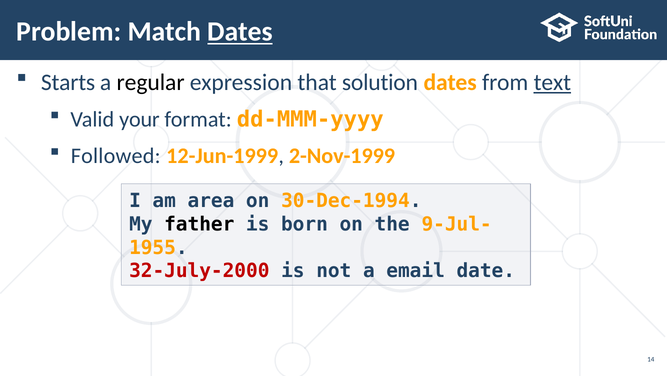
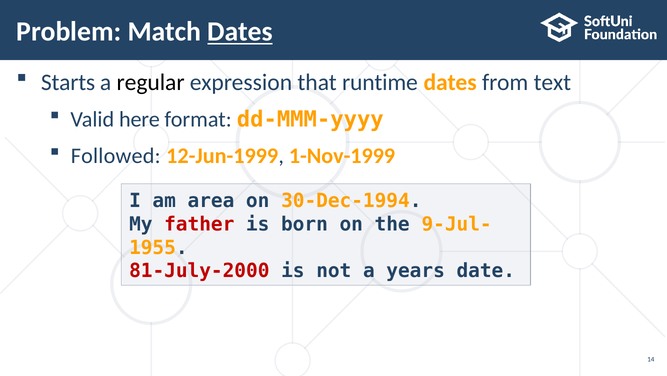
solution: solution -> runtime
text underline: present -> none
your: your -> here
2-Nov-1999: 2-Nov-1999 -> 1-Nov-1999
father colour: black -> red
32-July-2000: 32-July-2000 -> 81-July-2000
email: email -> years
